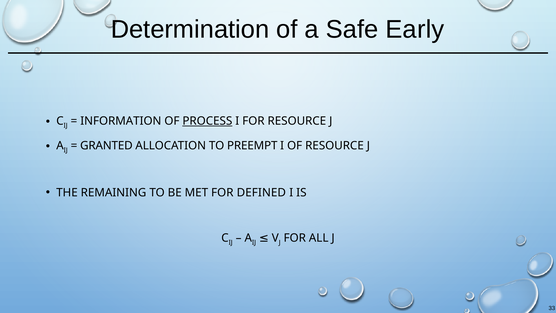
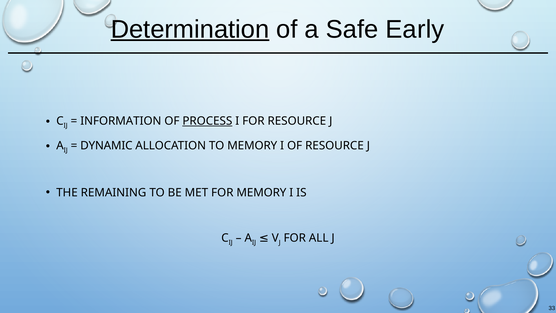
Determination underline: none -> present
GRANTED: GRANTED -> DYNAMIC
TO PREEMPT: PREEMPT -> MEMORY
FOR DEFINED: DEFINED -> MEMORY
